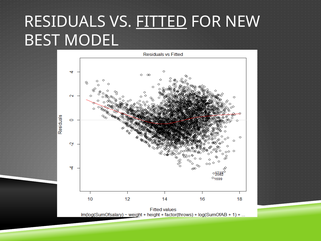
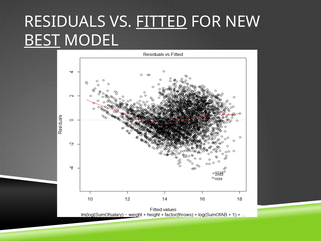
BEST underline: none -> present
